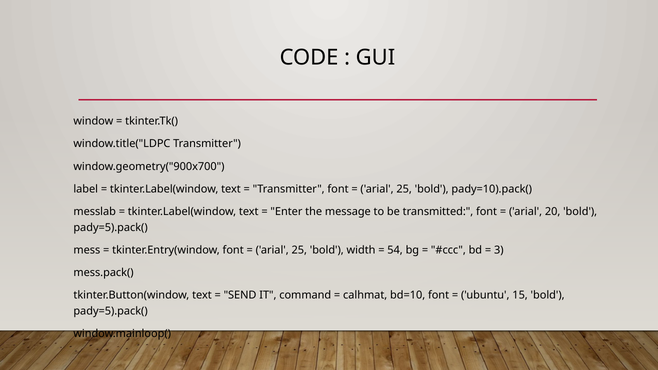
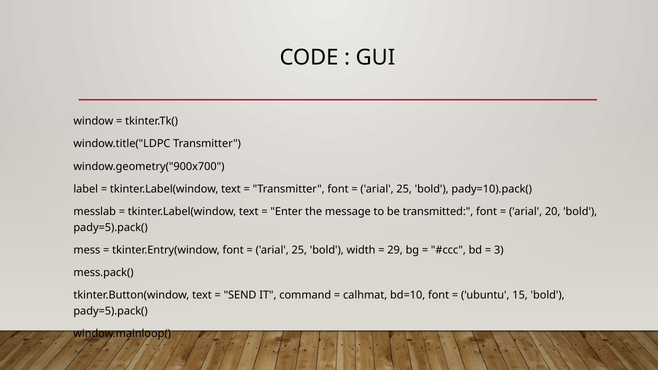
54: 54 -> 29
